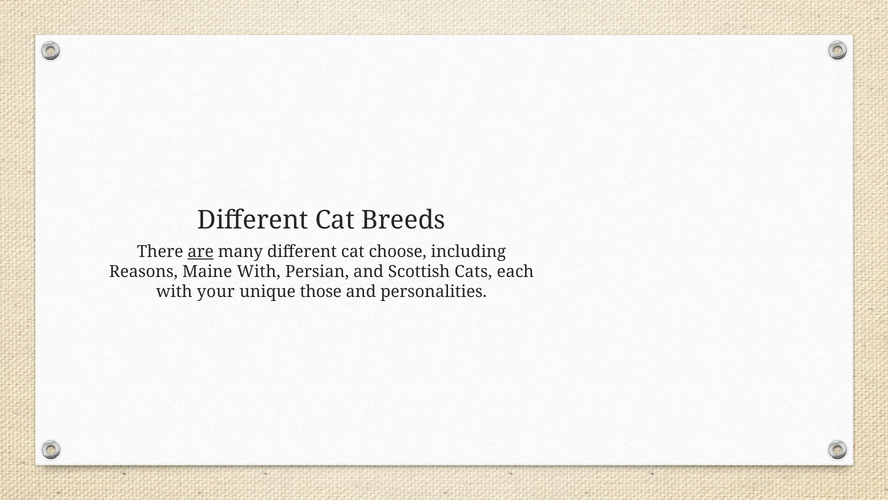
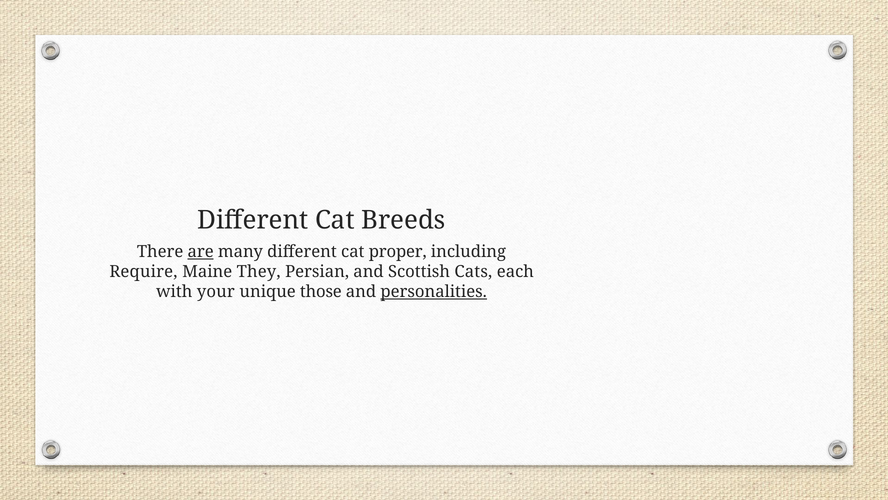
choose: choose -> proper
Reasons: Reasons -> Require
Maine With: With -> They
personalities underline: none -> present
